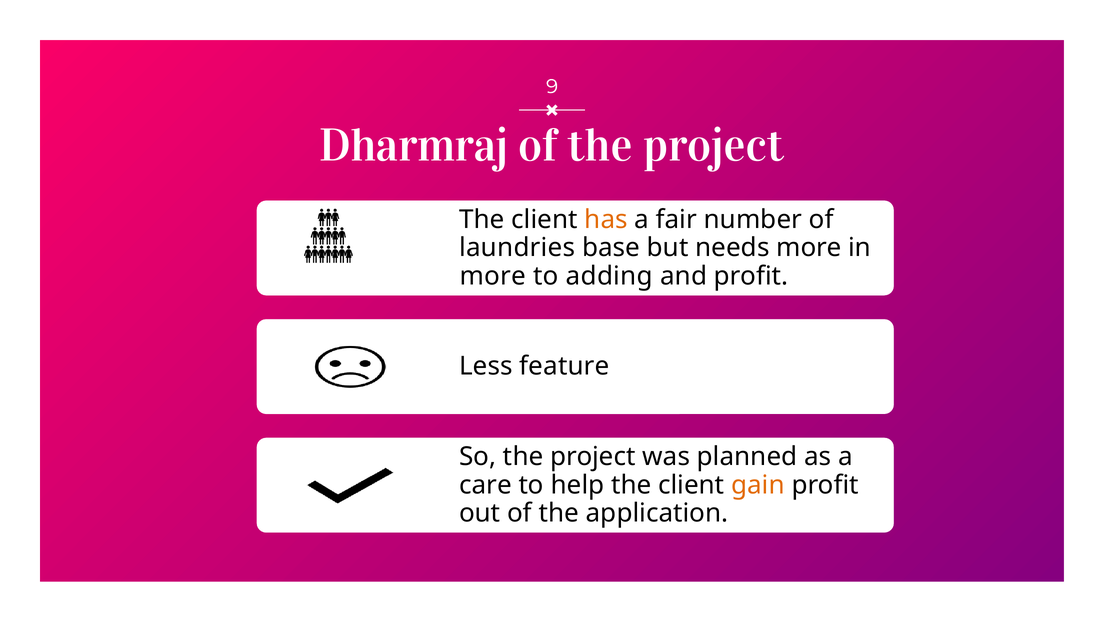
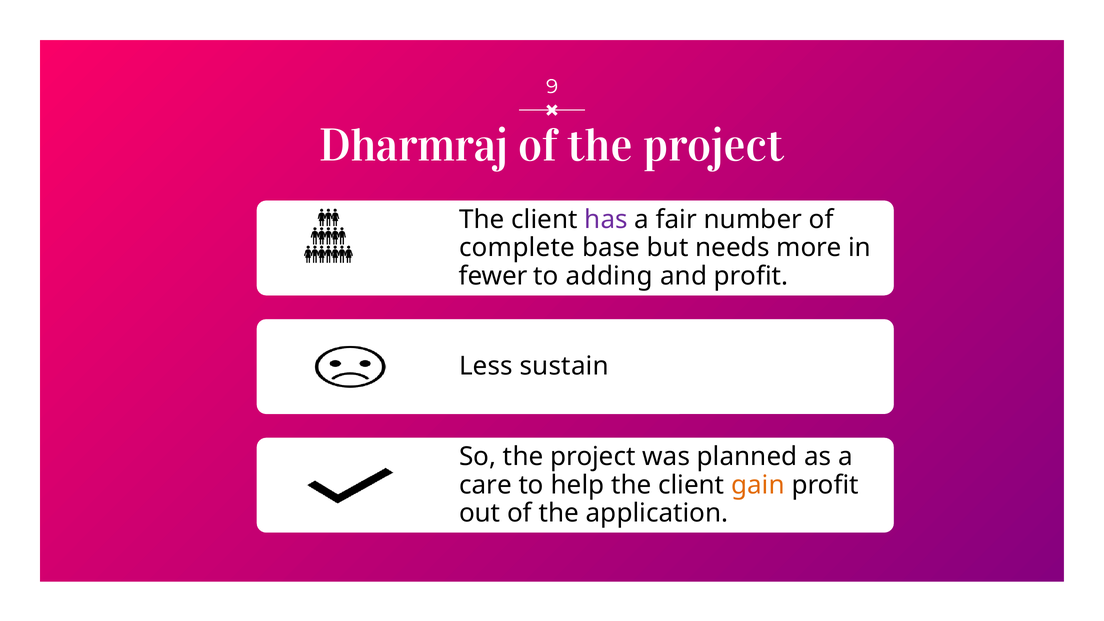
has colour: orange -> purple
laundries: laundries -> complete
more at (493, 276): more -> fewer
feature: feature -> sustain
